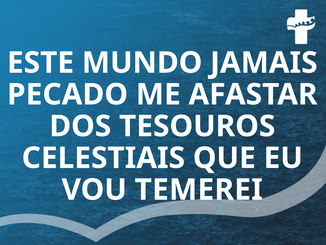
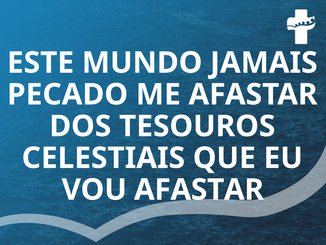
VOU TEMEREI: TEMEREI -> AFASTAR
